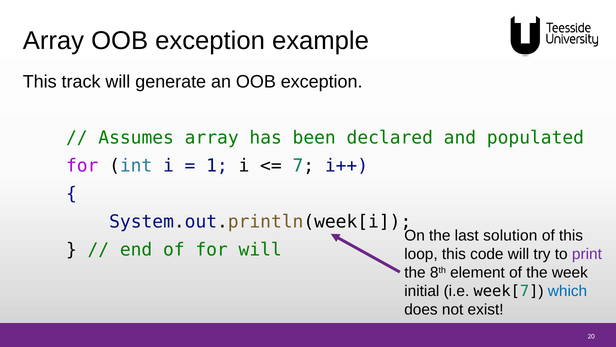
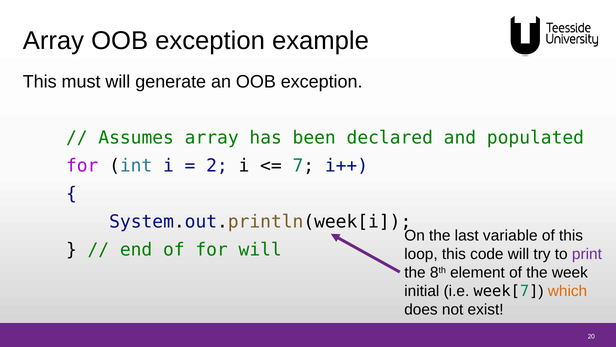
track: track -> must
1: 1 -> 2
solution: solution -> variable
which colour: blue -> orange
